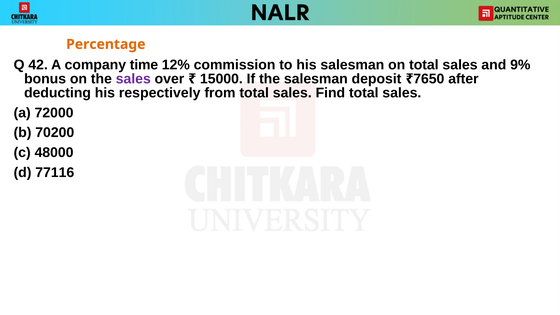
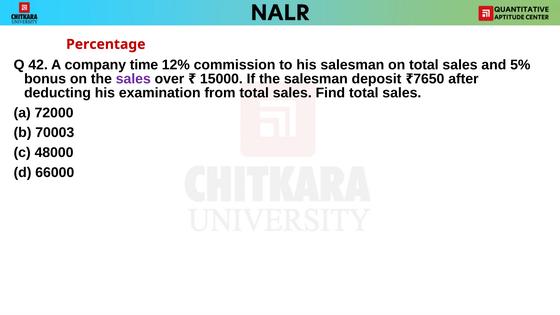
Percentage colour: orange -> red
9%: 9% -> 5%
respectively: respectively -> examination
70200: 70200 -> 70003
77116: 77116 -> 66000
